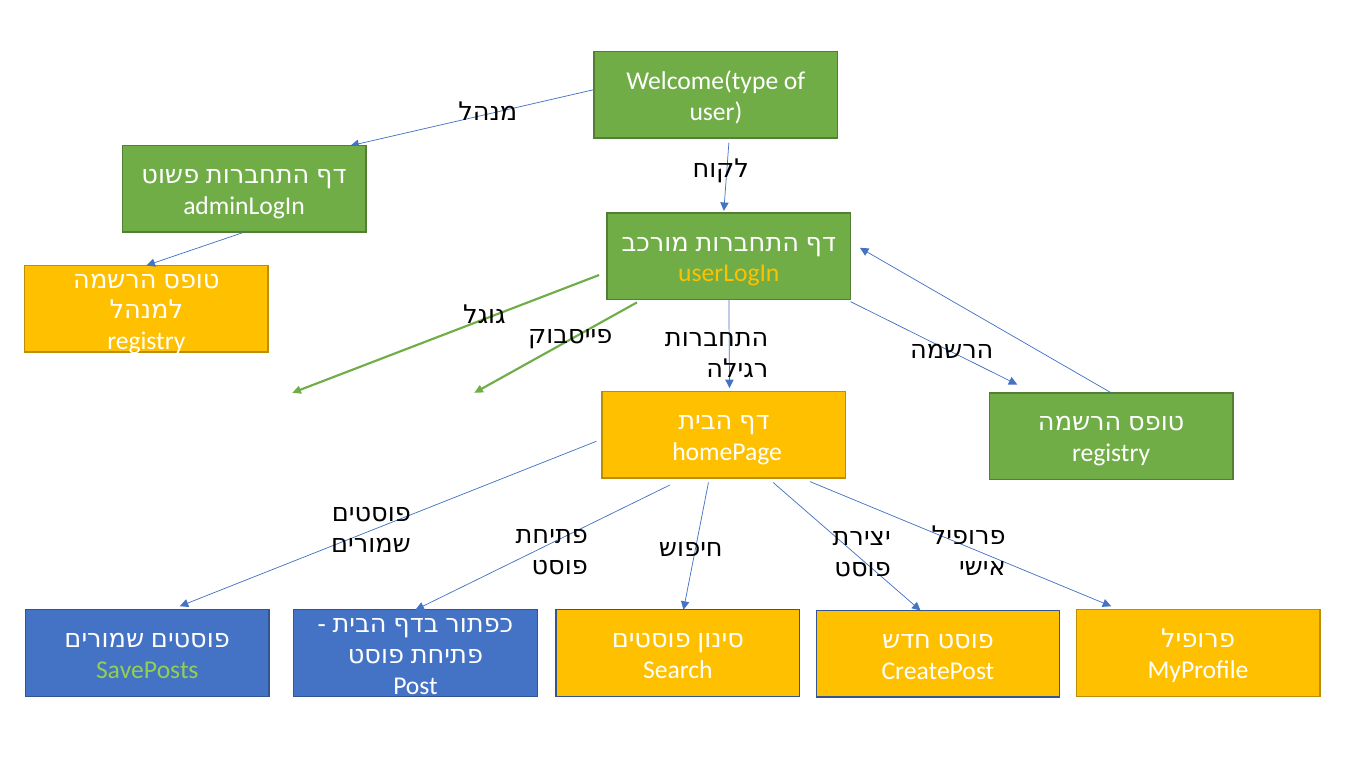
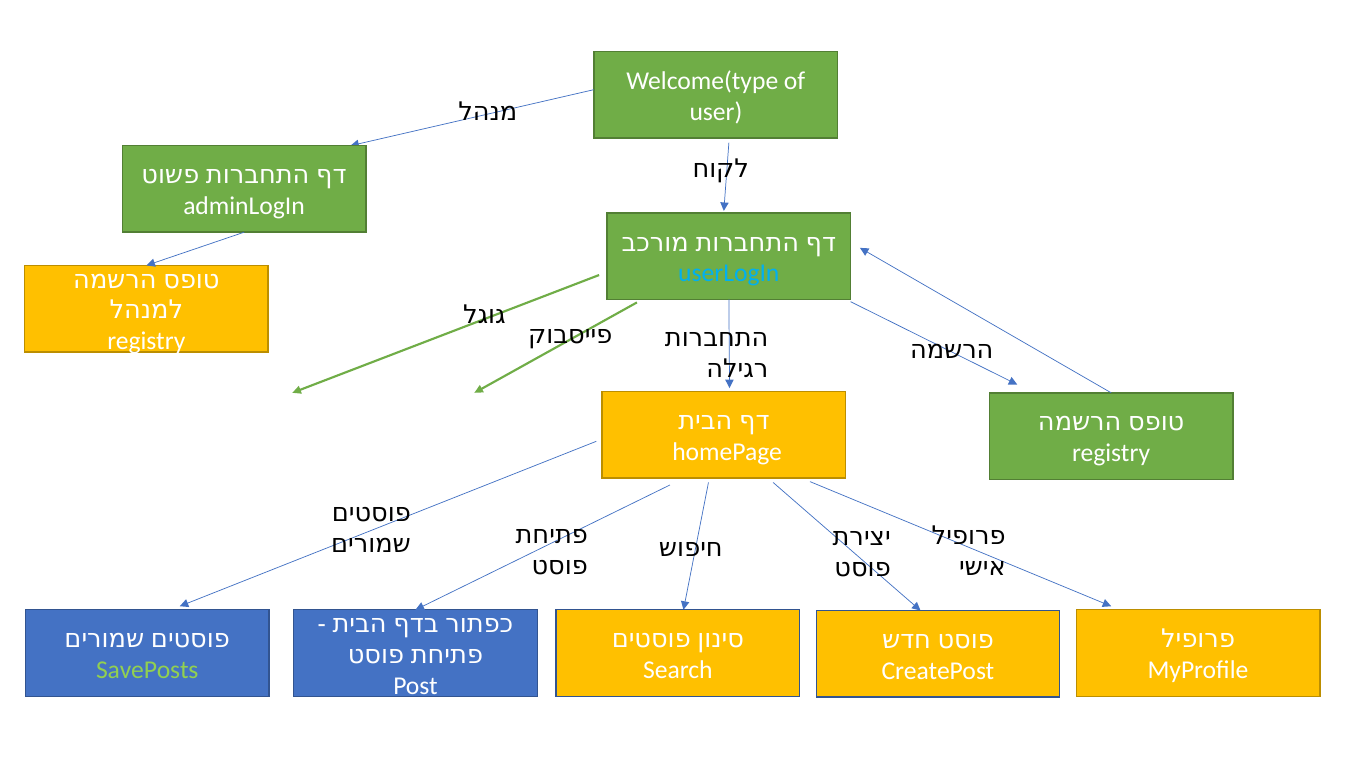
userLogIn colour: yellow -> light blue
